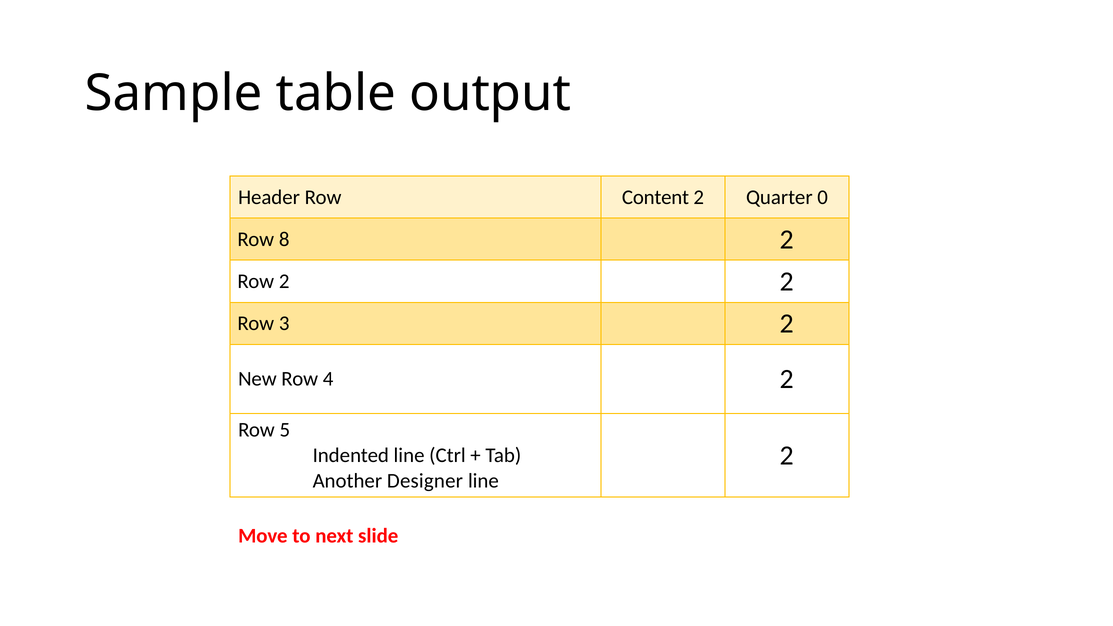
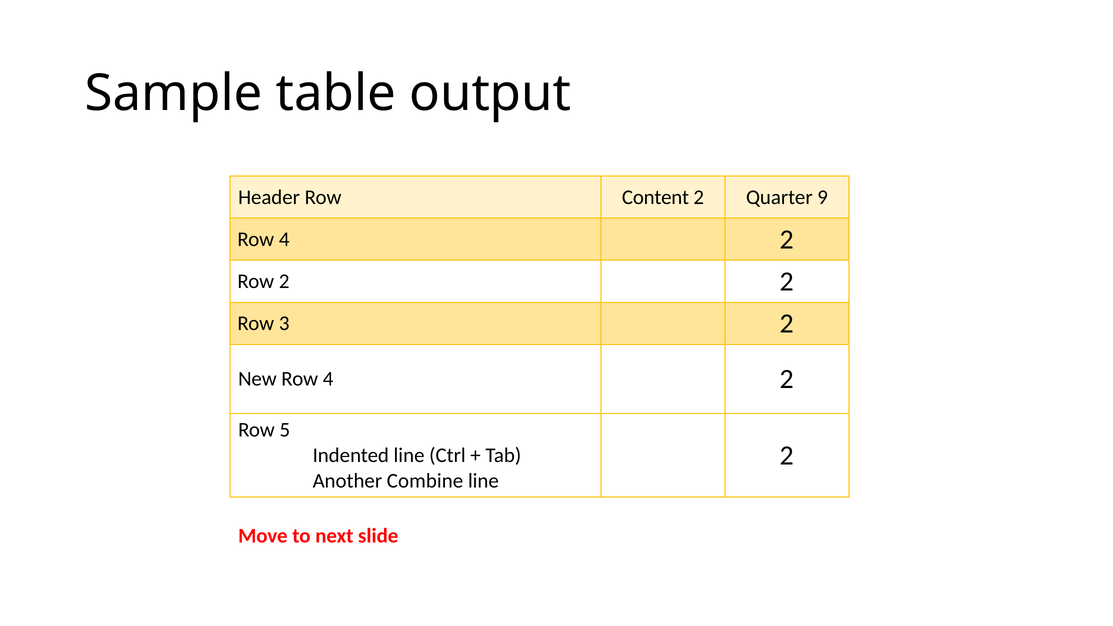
0: 0 -> 9
8 at (284, 239): 8 -> 4
Designer: Designer -> Combine
